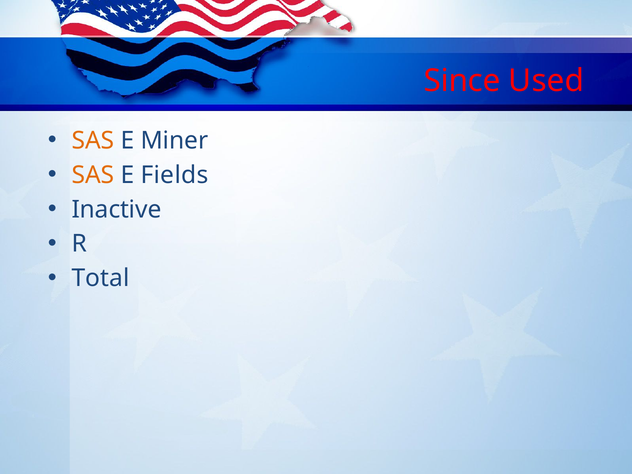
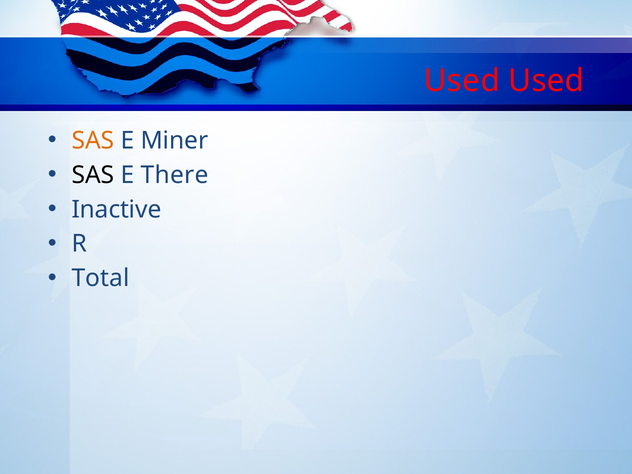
Since at (462, 81): Since -> Used
SAS at (93, 175) colour: orange -> black
Fields: Fields -> There
